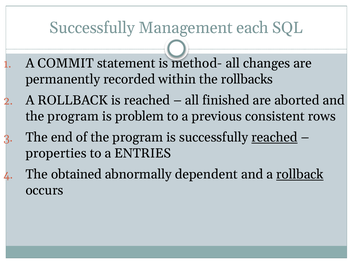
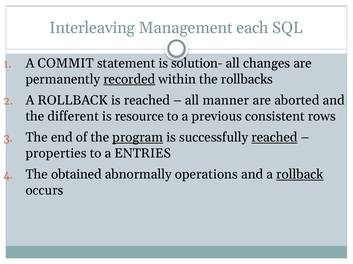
Successfully at (92, 28): Successfully -> Interleaving
method-: method- -> solution-
recorded underline: none -> present
finished: finished -> manner
program at (73, 117): program -> different
problem: problem -> resource
program at (138, 138) underline: none -> present
dependent: dependent -> operations
